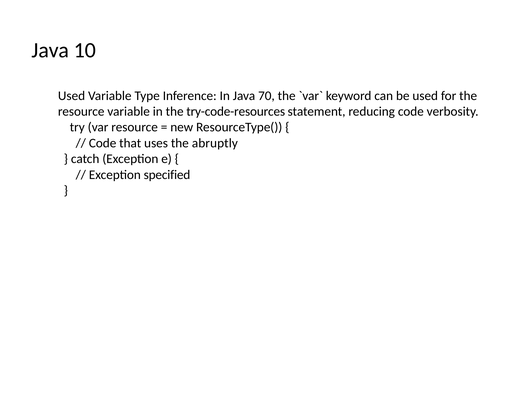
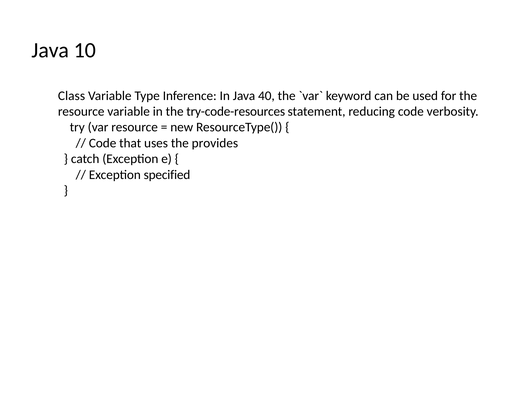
Used at (72, 96): Used -> Class
70: 70 -> 40
abruptly: abruptly -> provides
